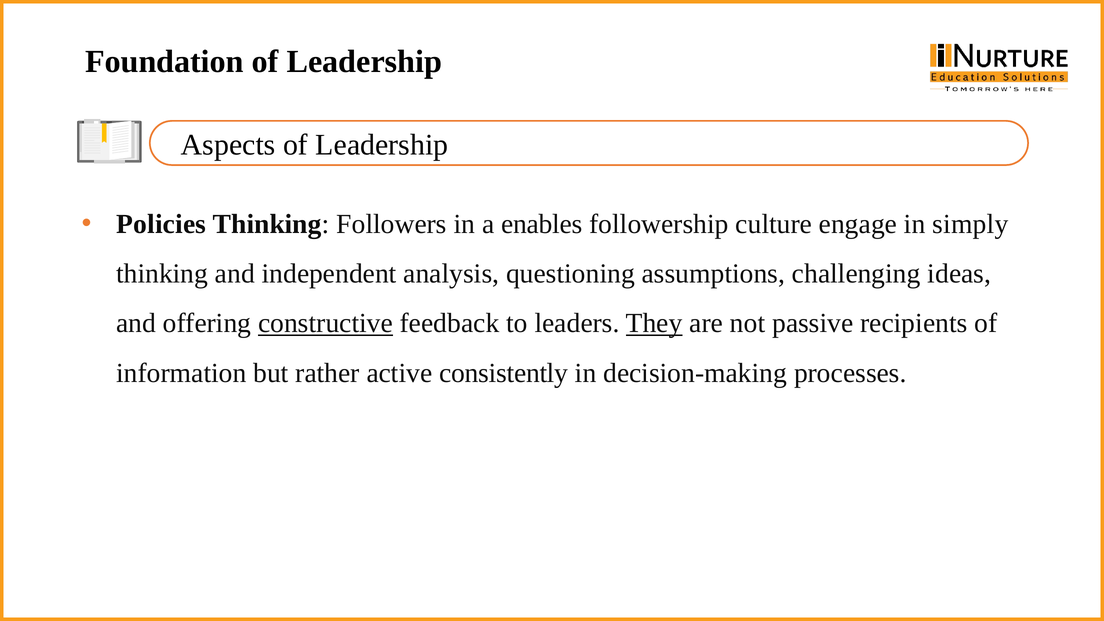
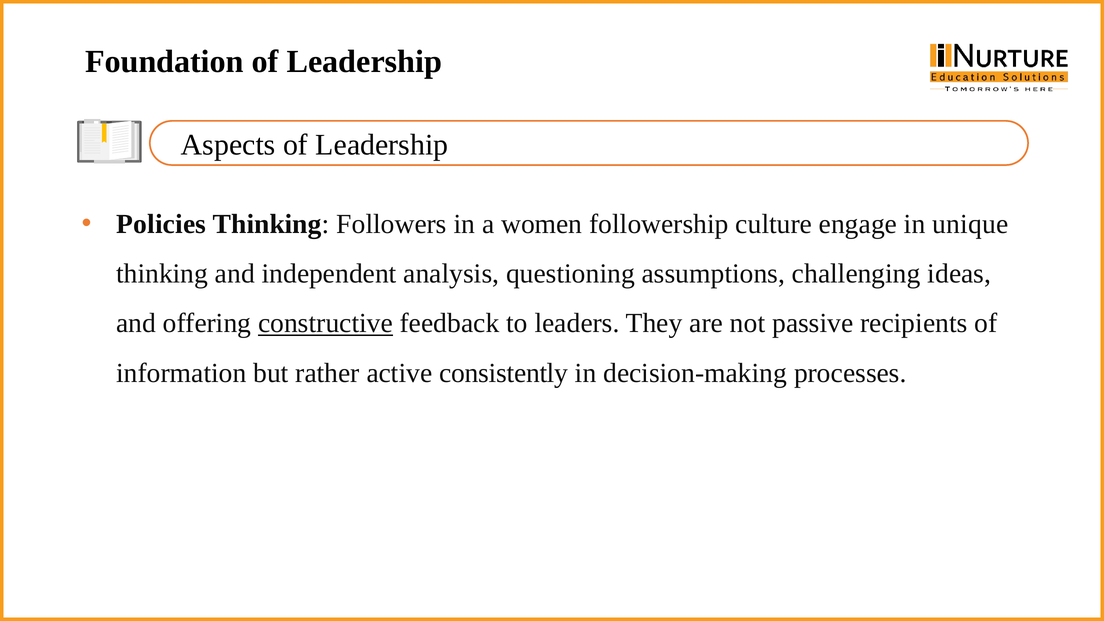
enables: enables -> women
simply: simply -> unique
They underline: present -> none
